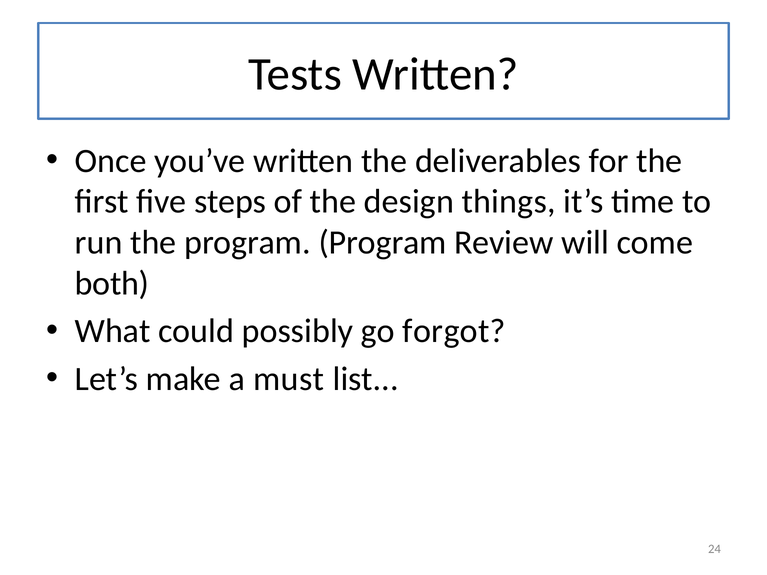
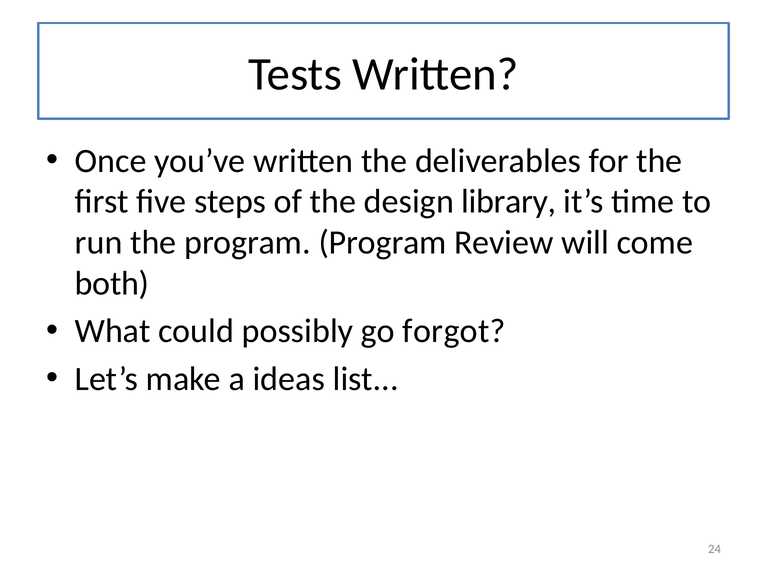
things: things -> library
must: must -> ideas
